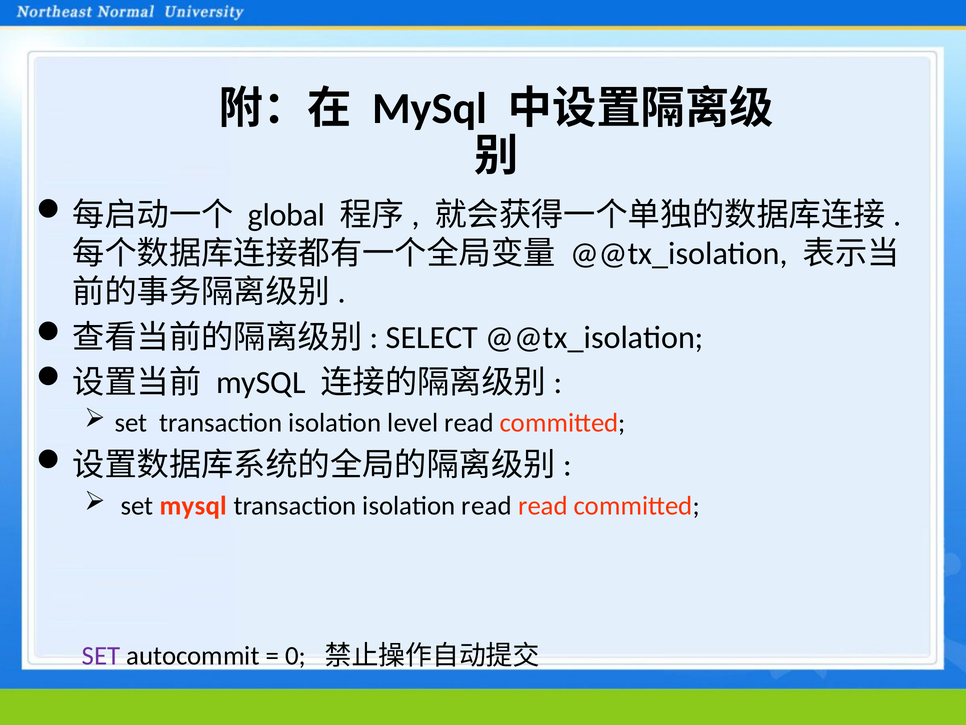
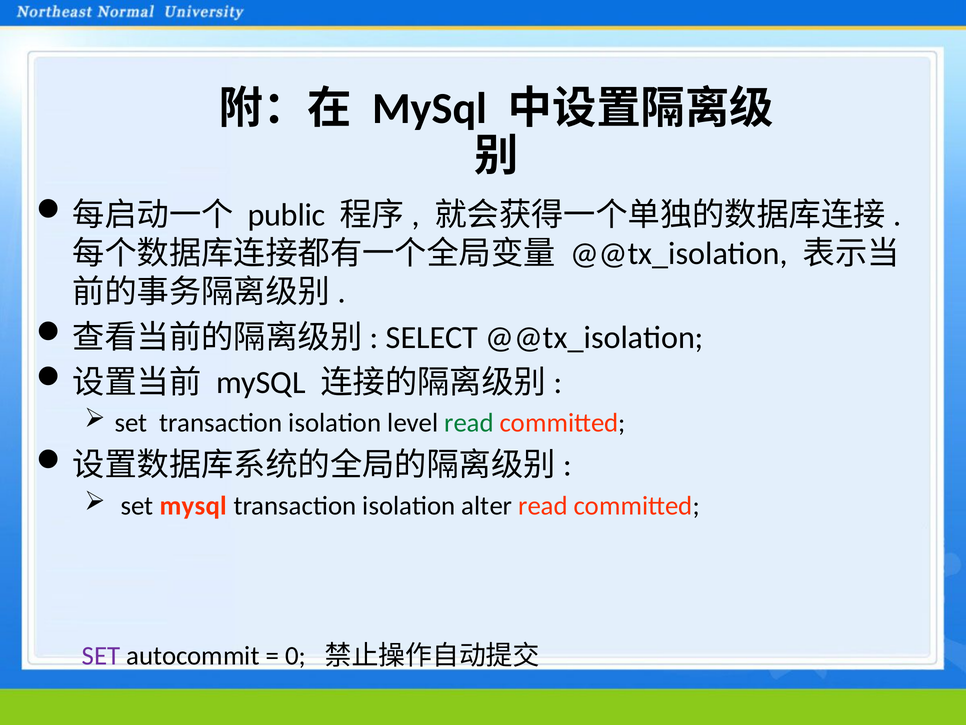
global: global -> public
read at (469, 423) colour: black -> green
isolation read: read -> alter
